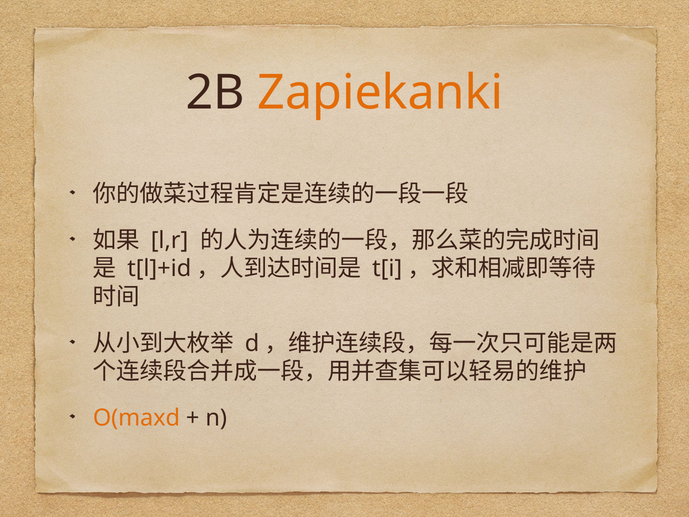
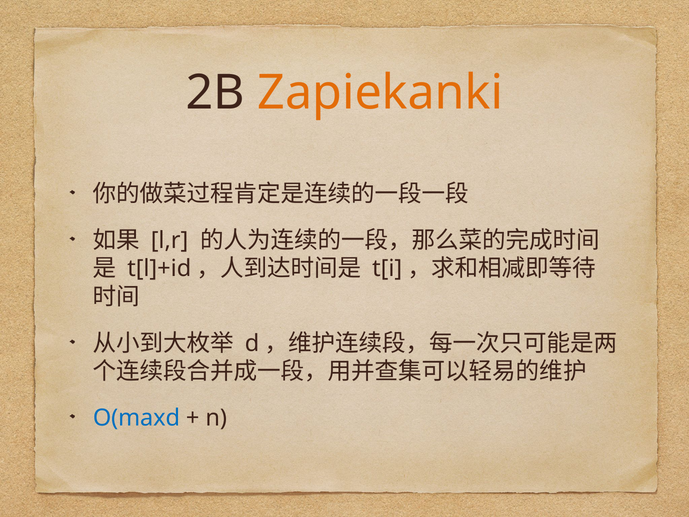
O(maxd colour: orange -> blue
